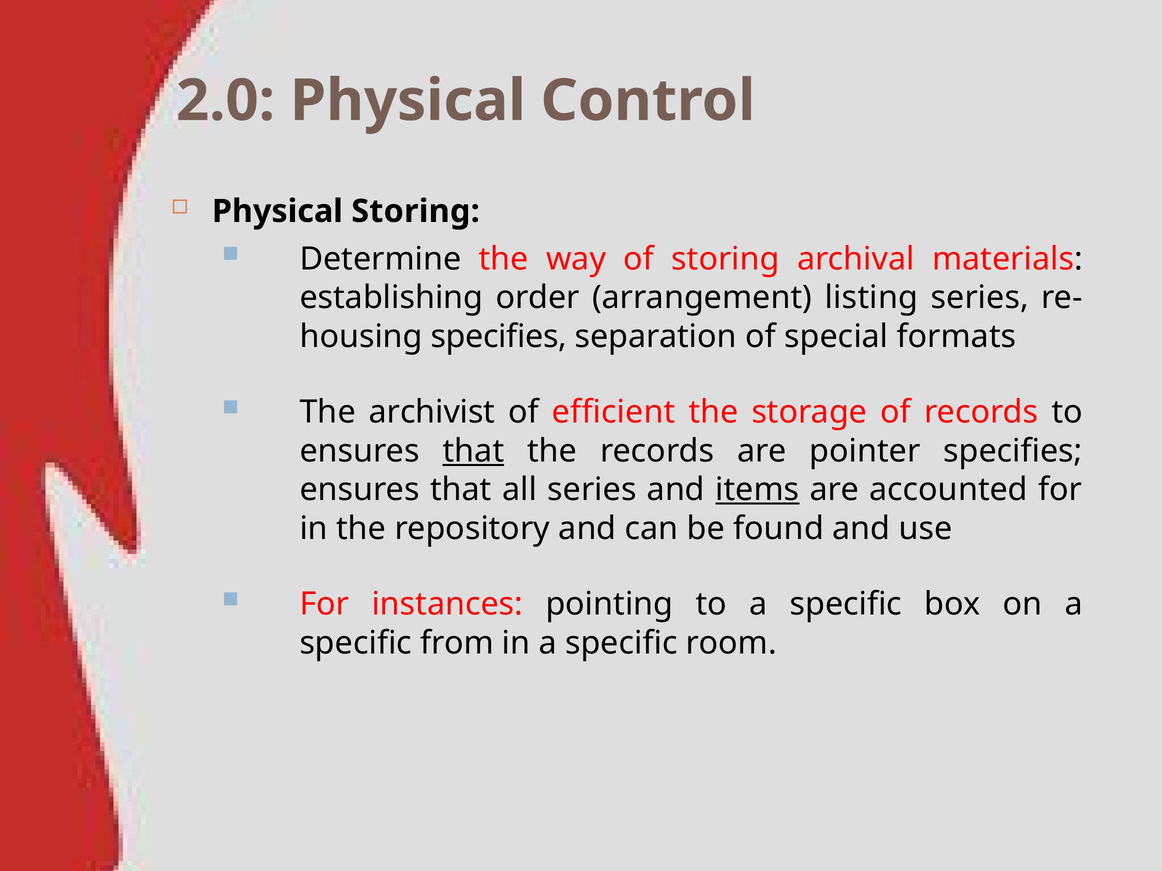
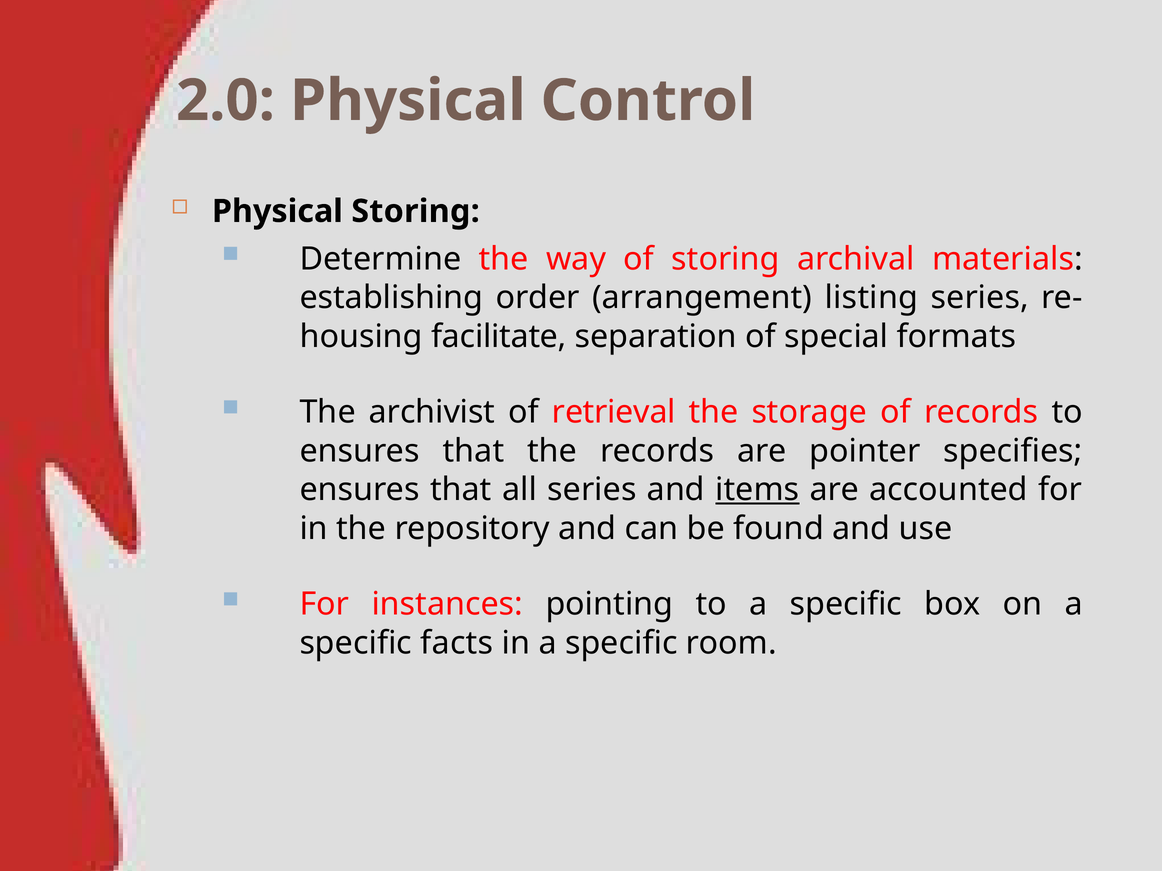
specifies at (499, 337): specifies -> facilitate
efficient: efficient -> retrieval
that at (473, 451) underline: present -> none
from: from -> facts
